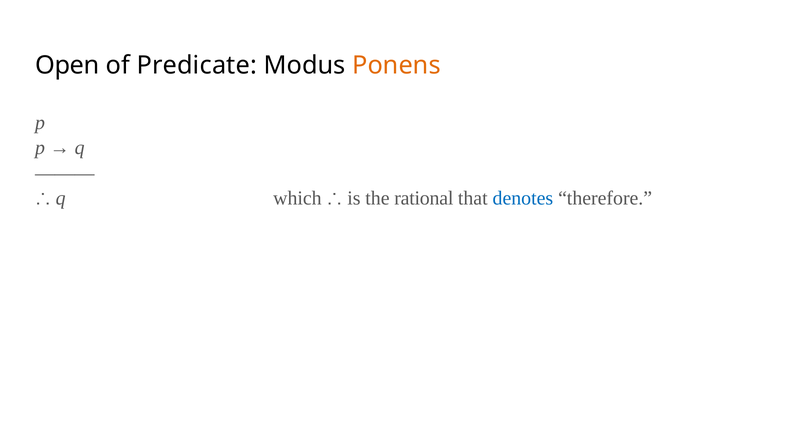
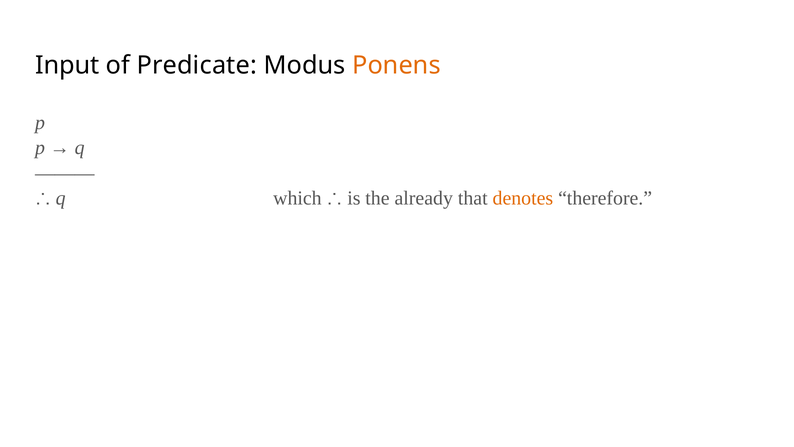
Open: Open -> Input
rational: rational -> already
denotes colour: blue -> orange
